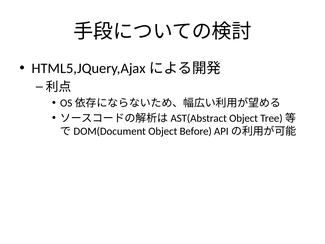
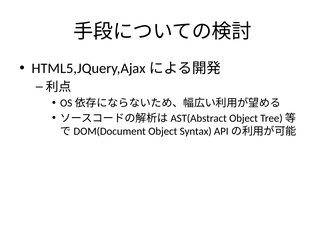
Before: Before -> Syntax
